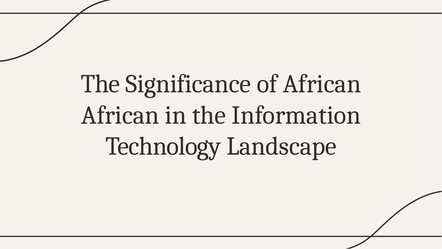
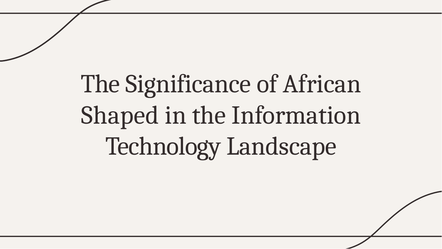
African at (120, 115): African -> Shaped
